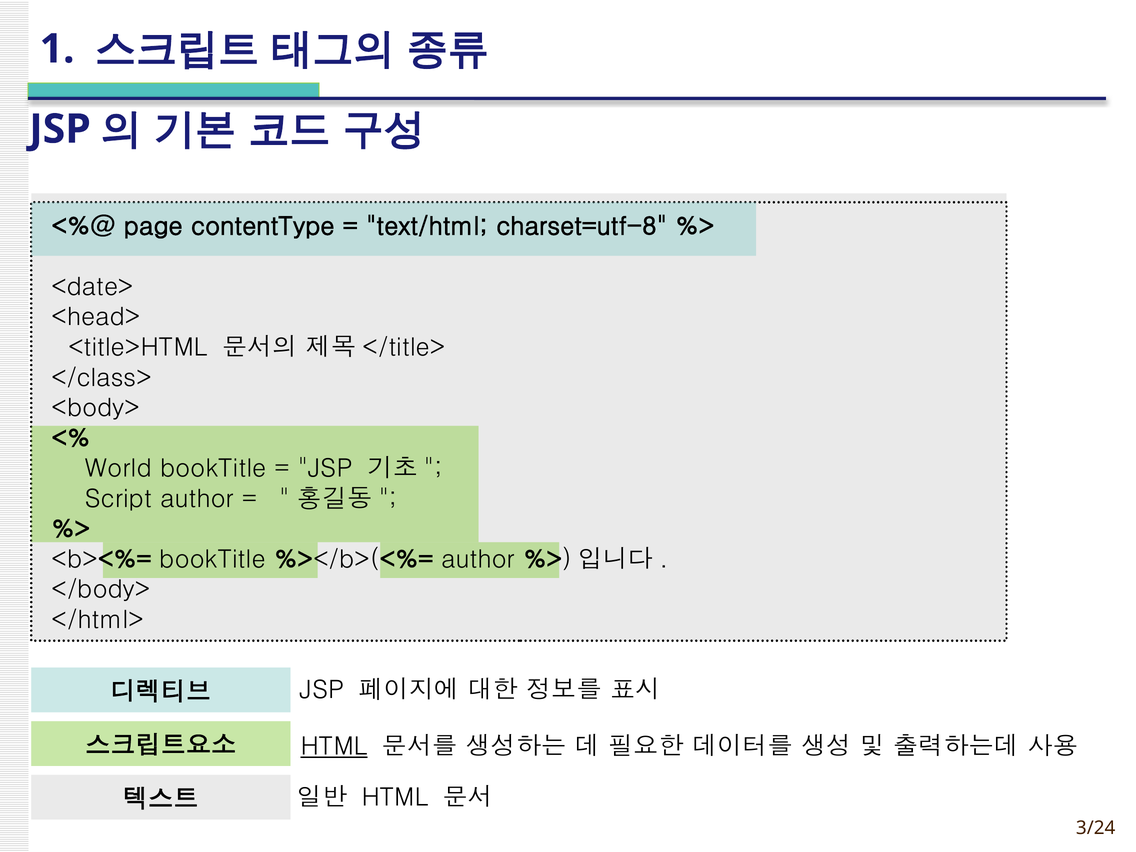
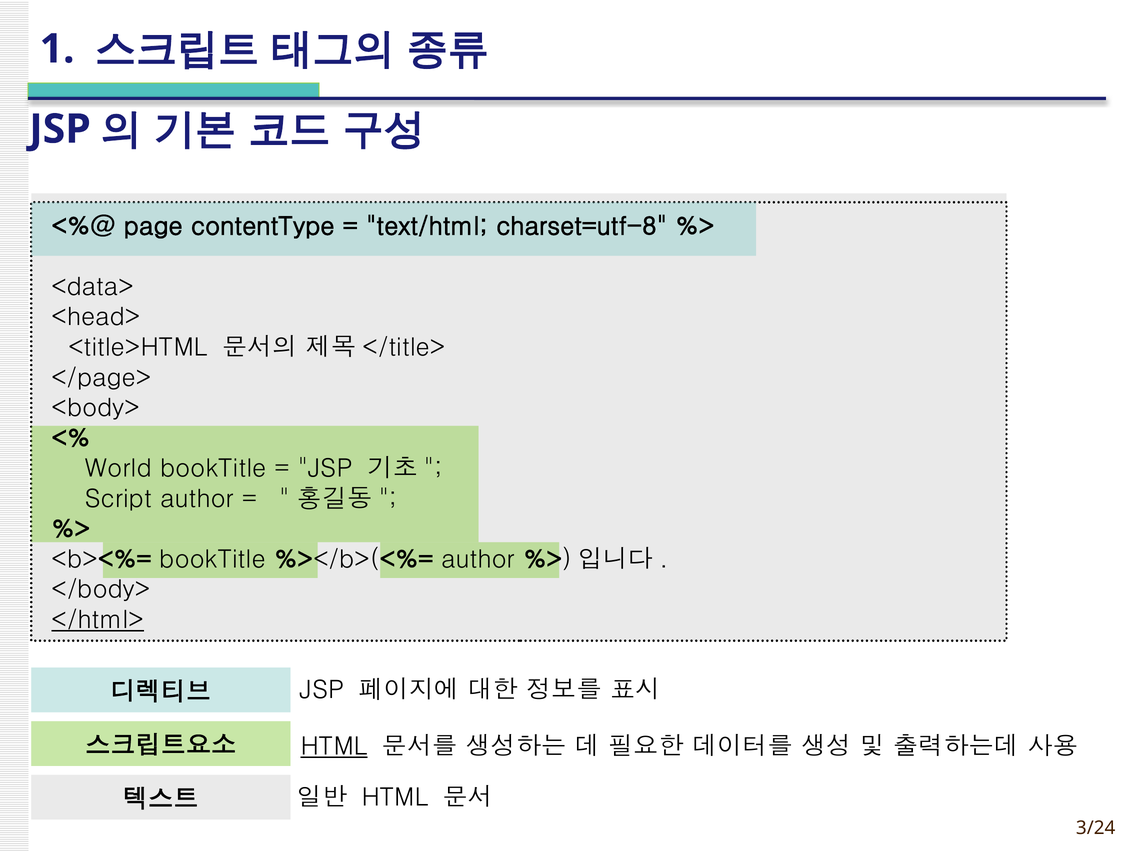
<date>: <date> -> <data>
</class>: </class> -> </page>
</html> underline: none -> present
